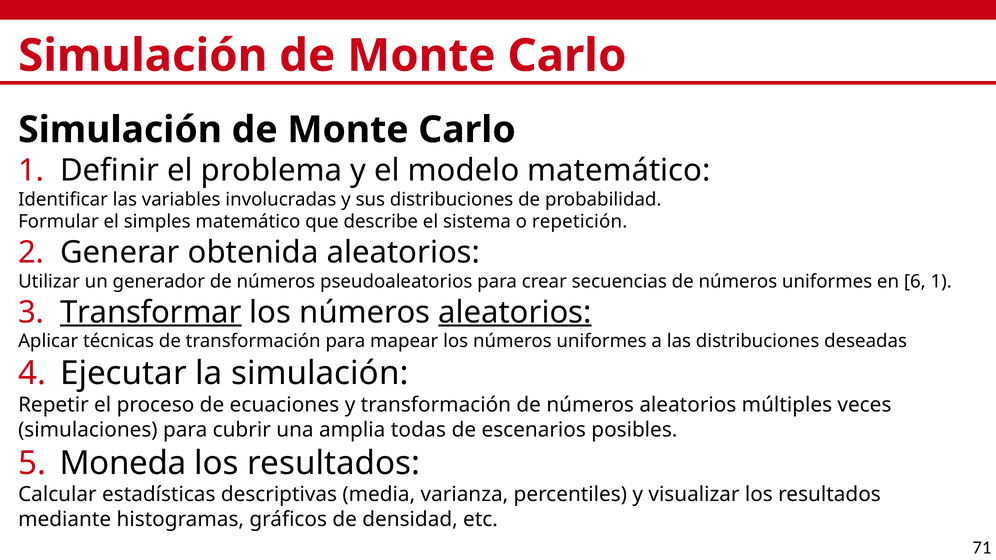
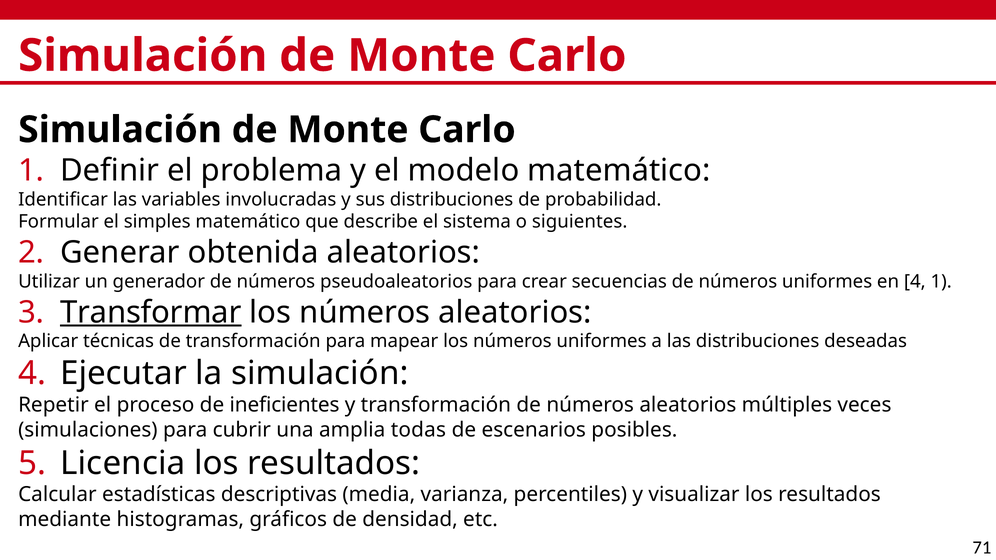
repetición: repetición -> siguientes
en 6: 6 -> 4
aleatorios at (515, 312) underline: present -> none
ecuaciones: ecuaciones -> ineficientes
Moneda: Moneda -> Licencia
